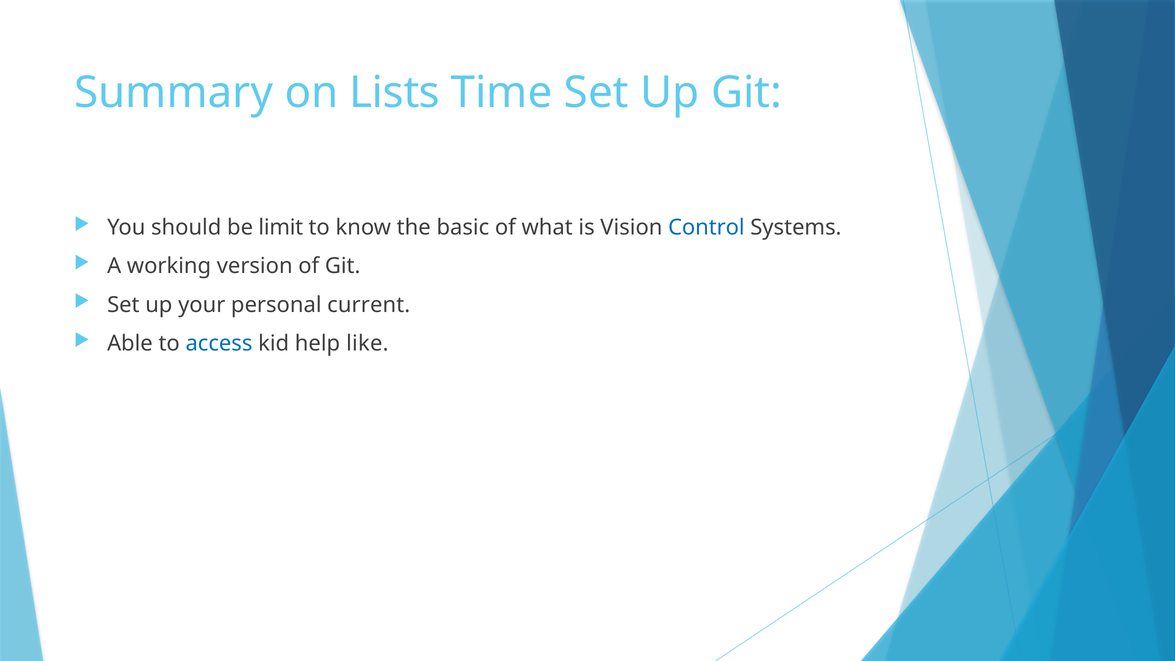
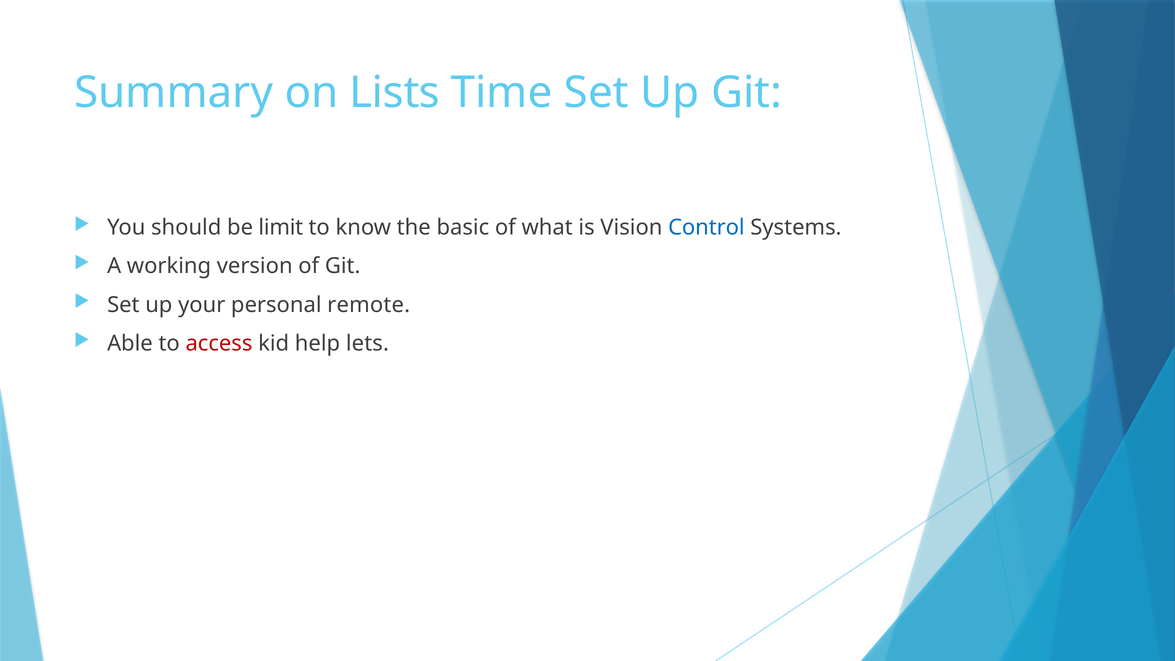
current: current -> remote
access colour: blue -> red
like: like -> lets
